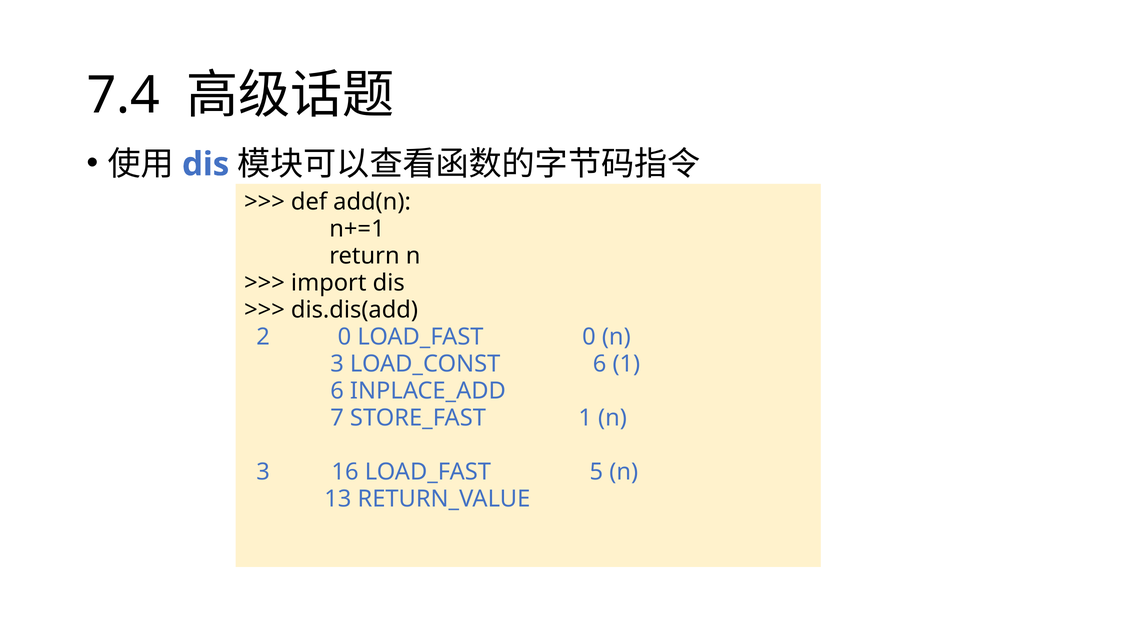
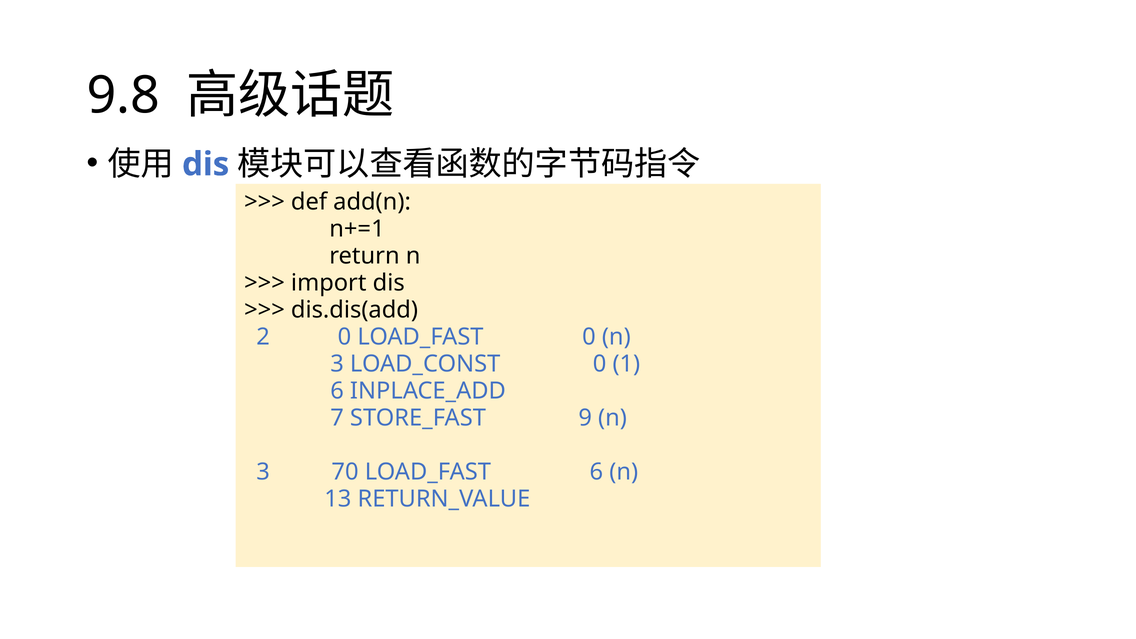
7.4: 7.4 -> 9.8
LOAD_CONST 6: 6 -> 0
STORE_FAST 1: 1 -> 9
16: 16 -> 70
LOAD_FAST 5: 5 -> 6
